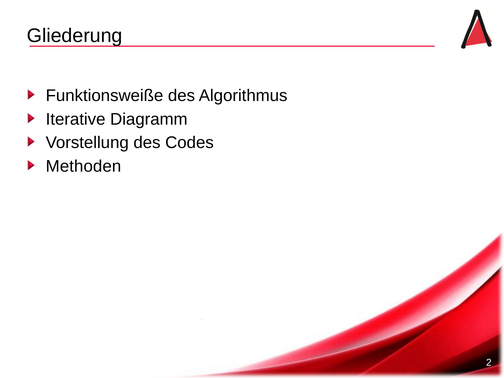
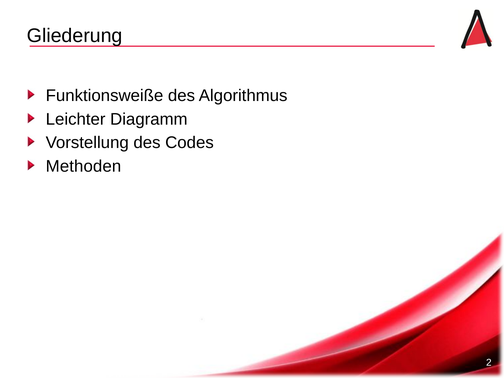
Iterative: Iterative -> Leichter
